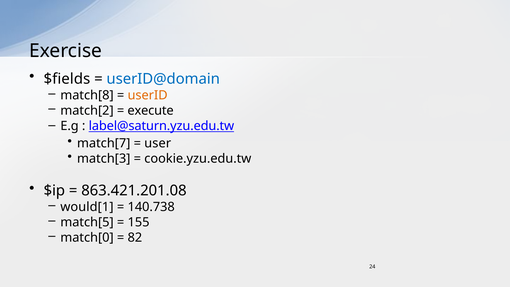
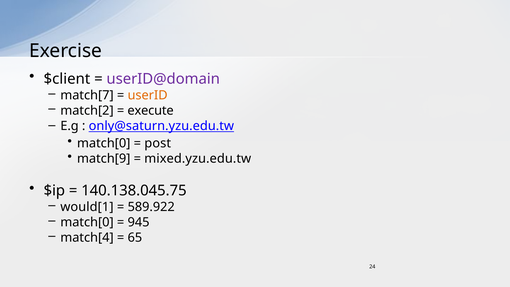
$fields: $fields -> $client
userID@domain colour: blue -> purple
match[8: match[8 -> match[7
label@saturn.yzu.edu.tw: label@saturn.yzu.edu.tw -> only@saturn.yzu.edu.tw
match[7 at (104, 143): match[7 -> match[0
user: user -> post
match[3: match[3 -> match[9
cookie.yzu.edu.tw: cookie.yzu.edu.tw -> mixed.yzu.edu.tw
863.421.201.08: 863.421.201.08 -> 140.138.045.75
140.738: 140.738 -> 589.922
match[5 at (87, 222): match[5 -> match[0
155: 155 -> 945
match[0: match[0 -> match[4
82: 82 -> 65
